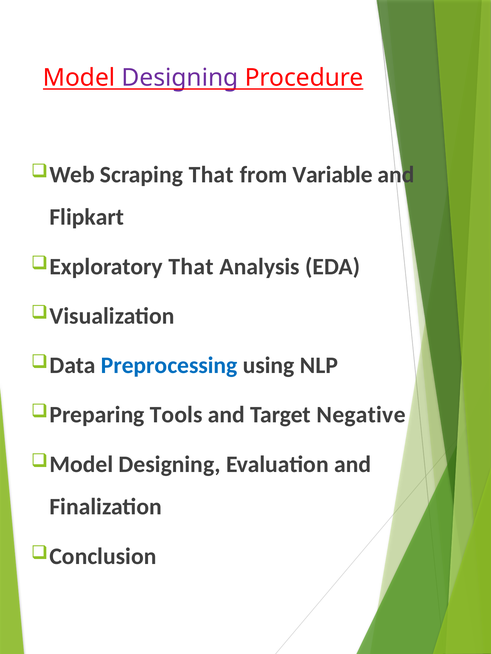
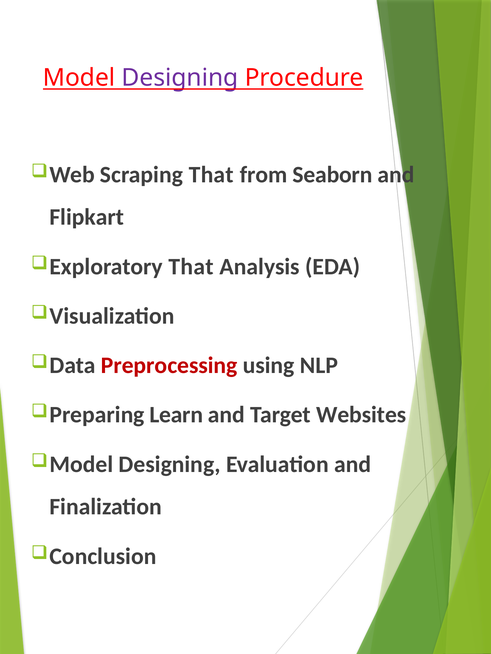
Variable: Variable -> Seaborn
Preprocessing colour: blue -> red
Tools: Tools -> Learn
Negative: Negative -> Websites
